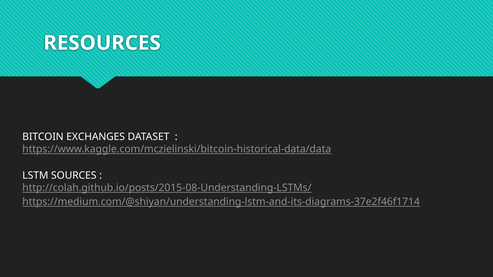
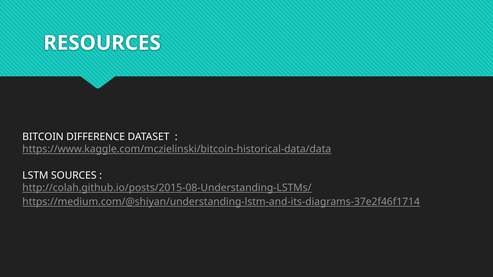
EXCHANGES: EXCHANGES -> DIFFERENCE
